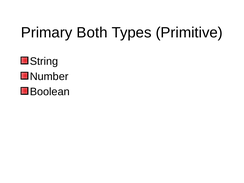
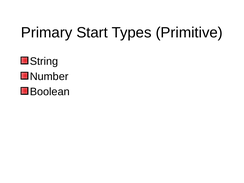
Both: Both -> Start
